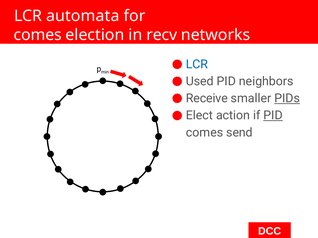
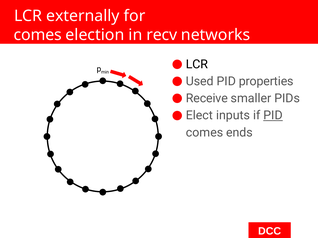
automata: automata -> externally
LCR at (197, 64) colour: blue -> black
neighbors: neighbors -> properties
PIDs underline: present -> none
action: action -> inputs
send: send -> ends
